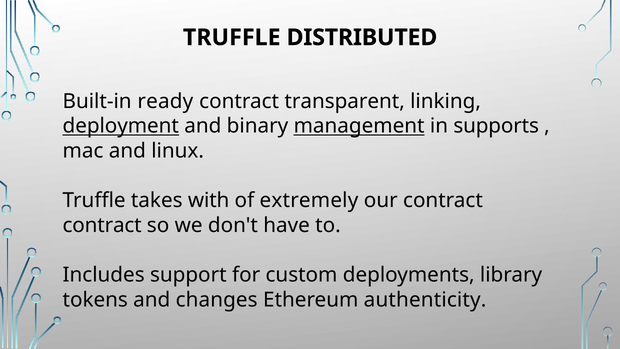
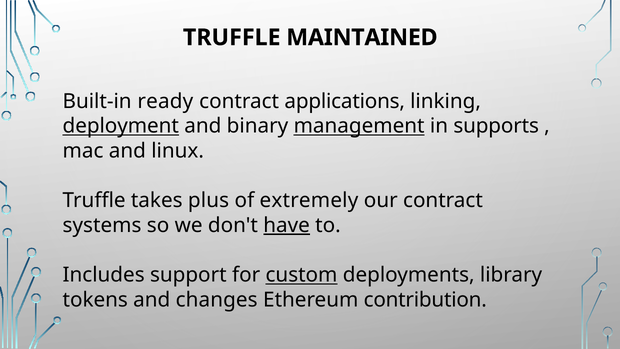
DISTRIBUTED: DISTRIBUTED -> MAINTAINED
transparent: transparent -> applications
with: with -> plus
contract at (102, 225): contract -> systems
have underline: none -> present
custom underline: none -> present
authenticity: authenticity -> contribution
